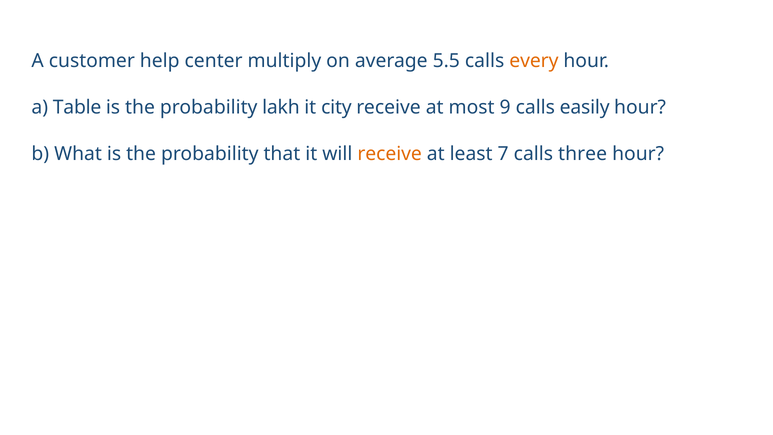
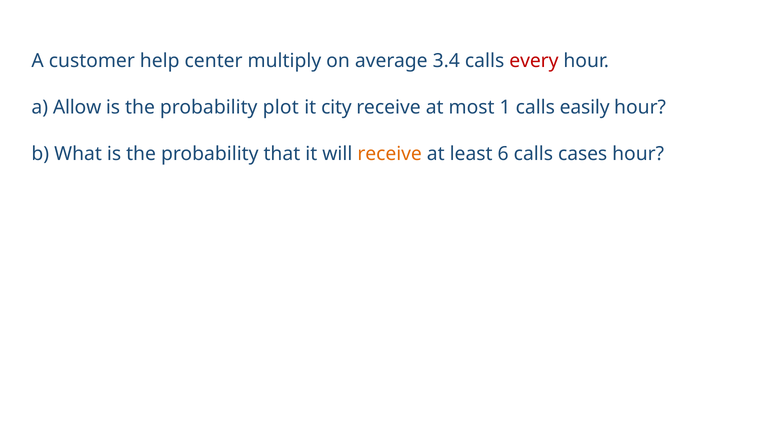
5.5: 5.5 -> 3.4
every colour: orange -> red
Table: Table -> Allow
lakh: lakh -> plot
9: 9 -> 1
7: 7 -> 6
three: three -> cases
